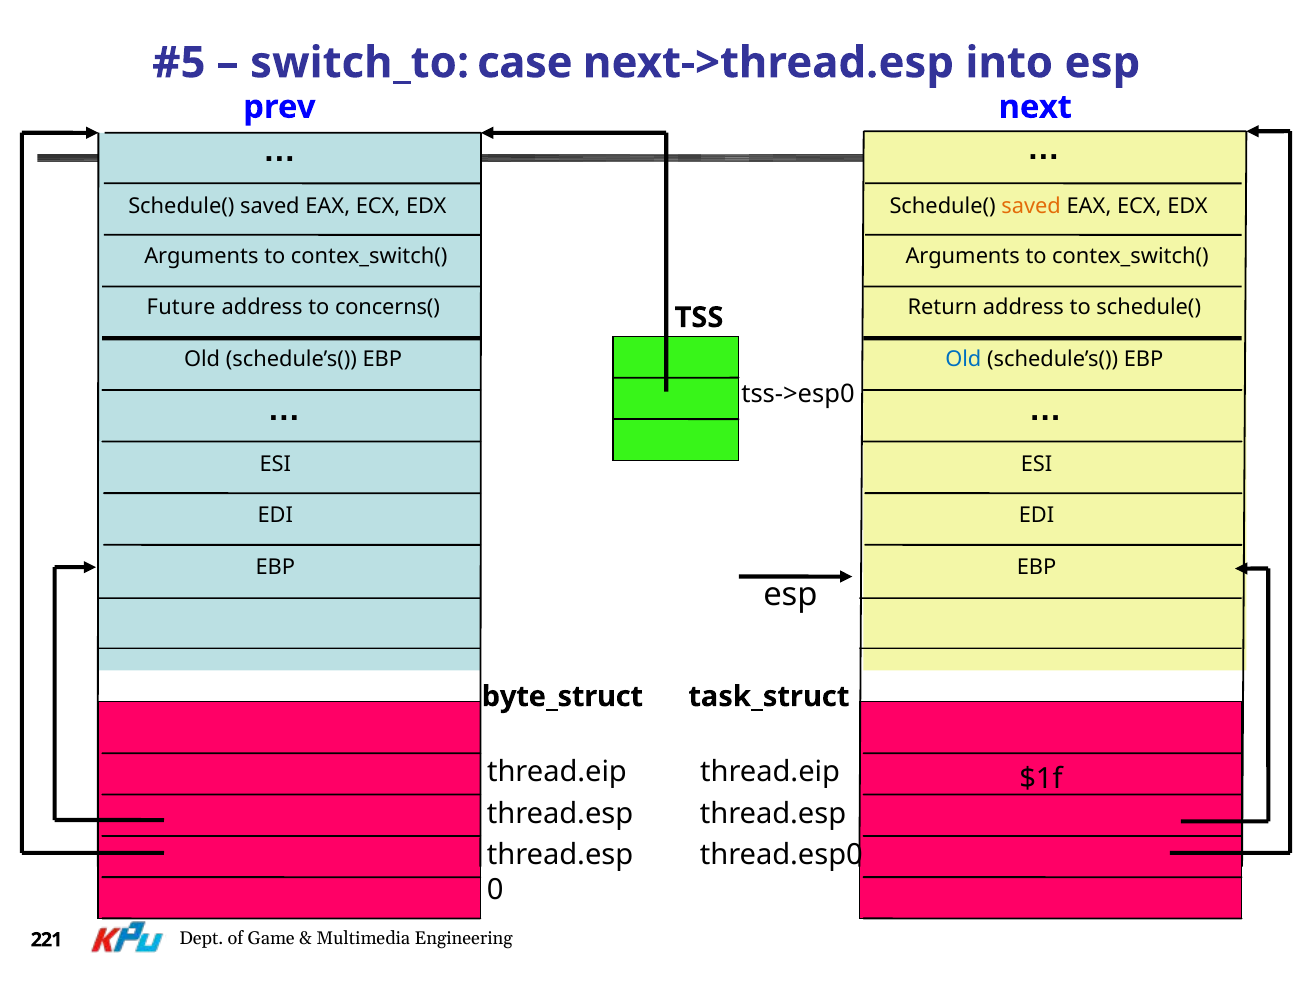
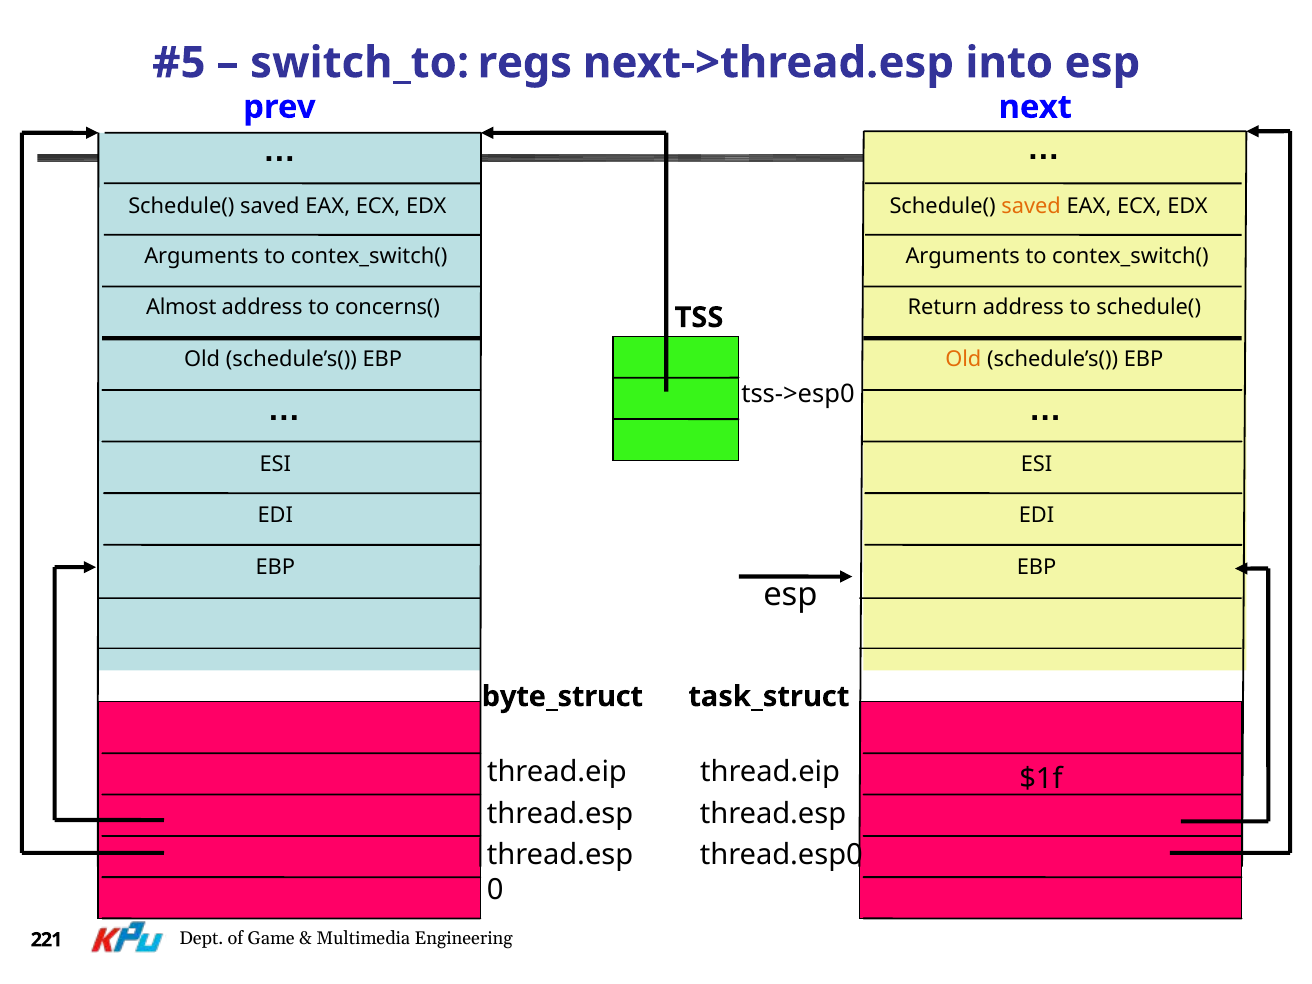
case: case -> regs
Future: Future -> Almost
Old at (963, 359) colour: blue -> orange
